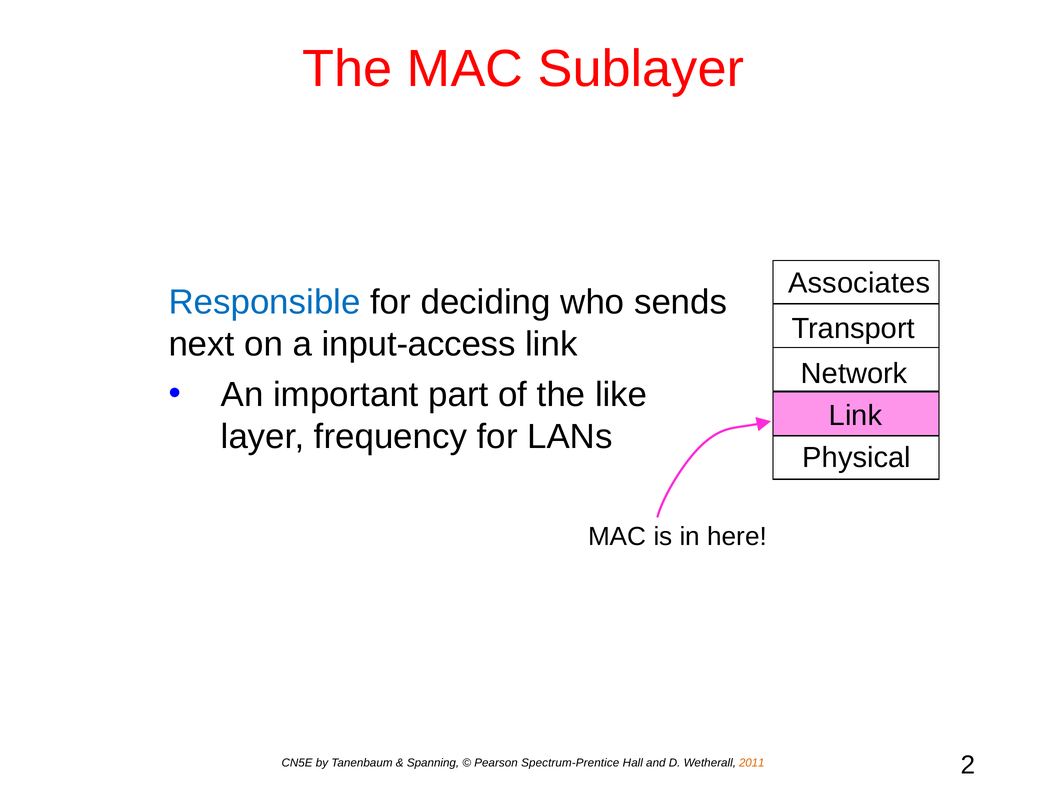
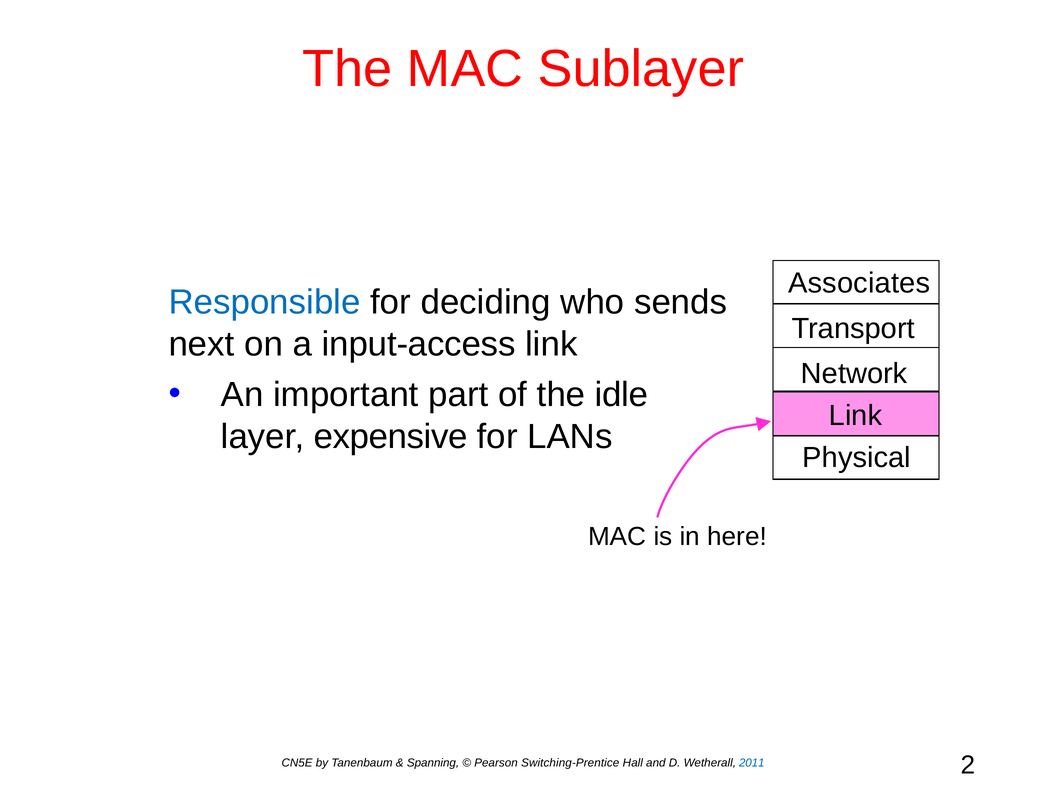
like: like -> idle
frequency: frequency -> expensive
Spectrum-Prentice: Spectrum-Prentice -> Switching-Prentice
2011 colour: orange -> blue
